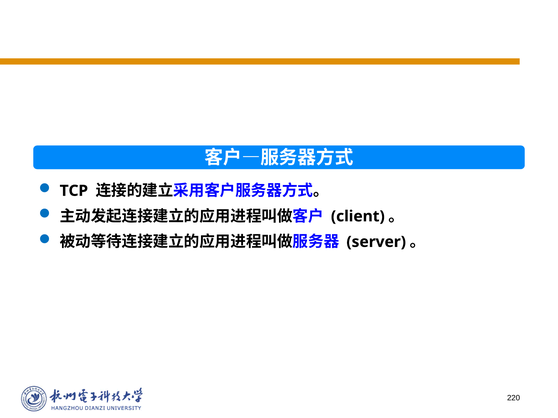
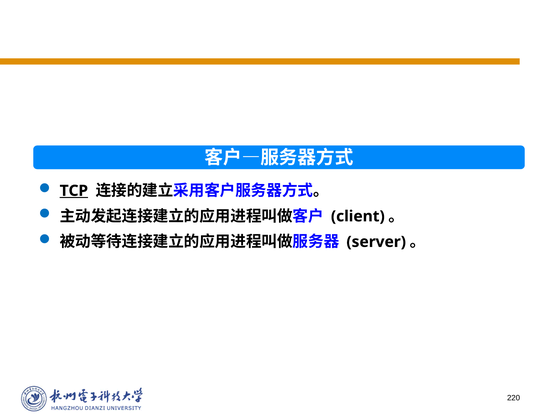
TCP underline: none -> present
